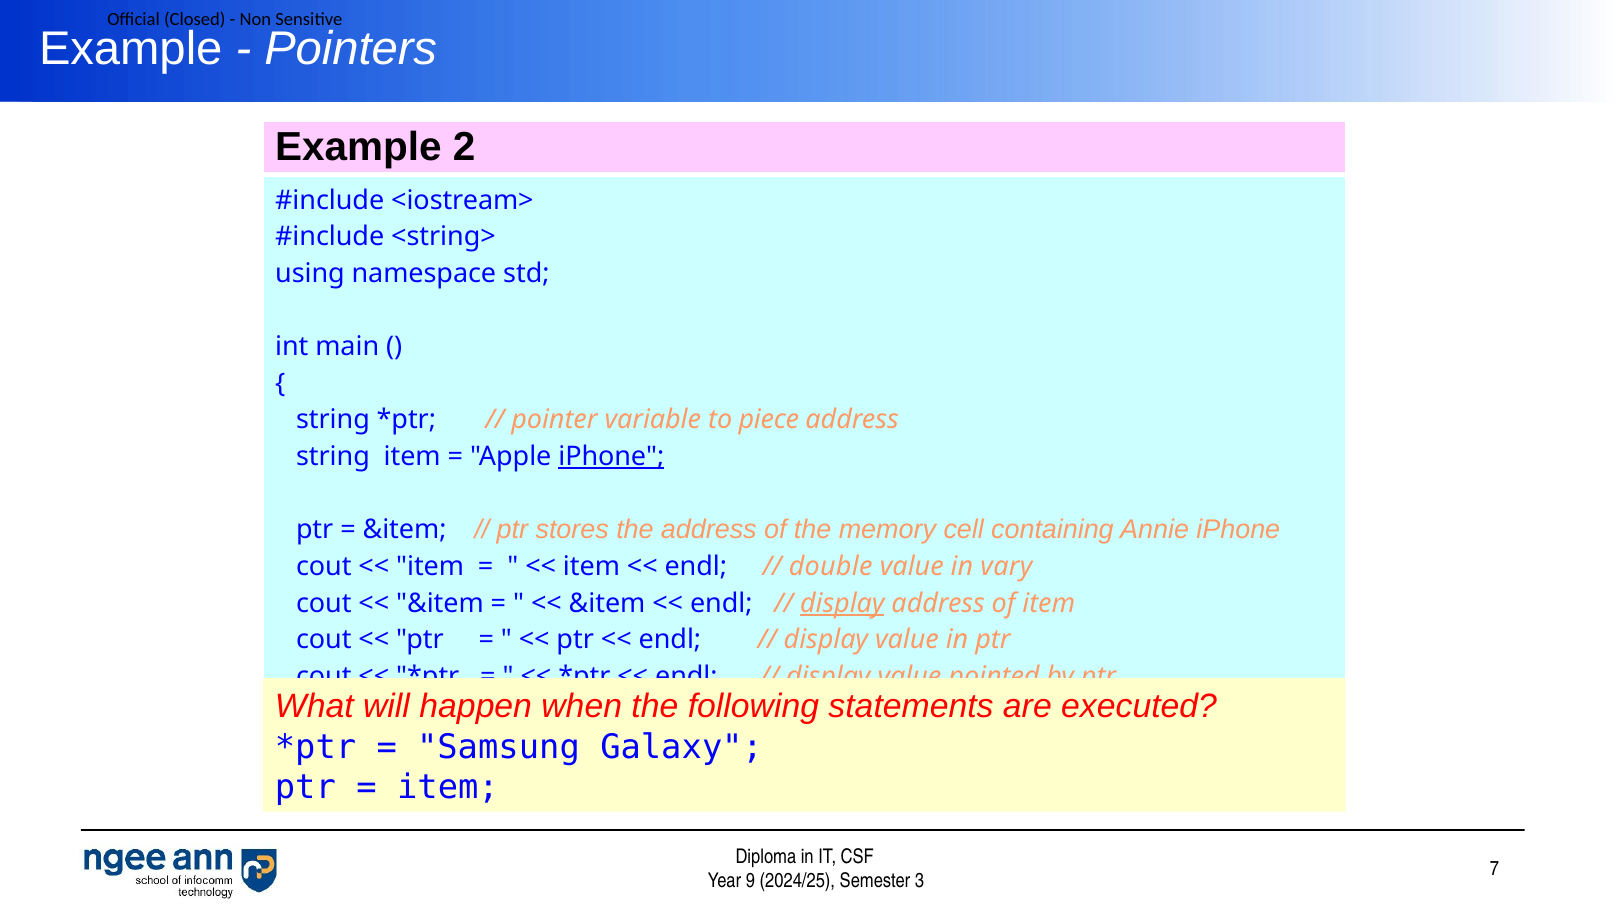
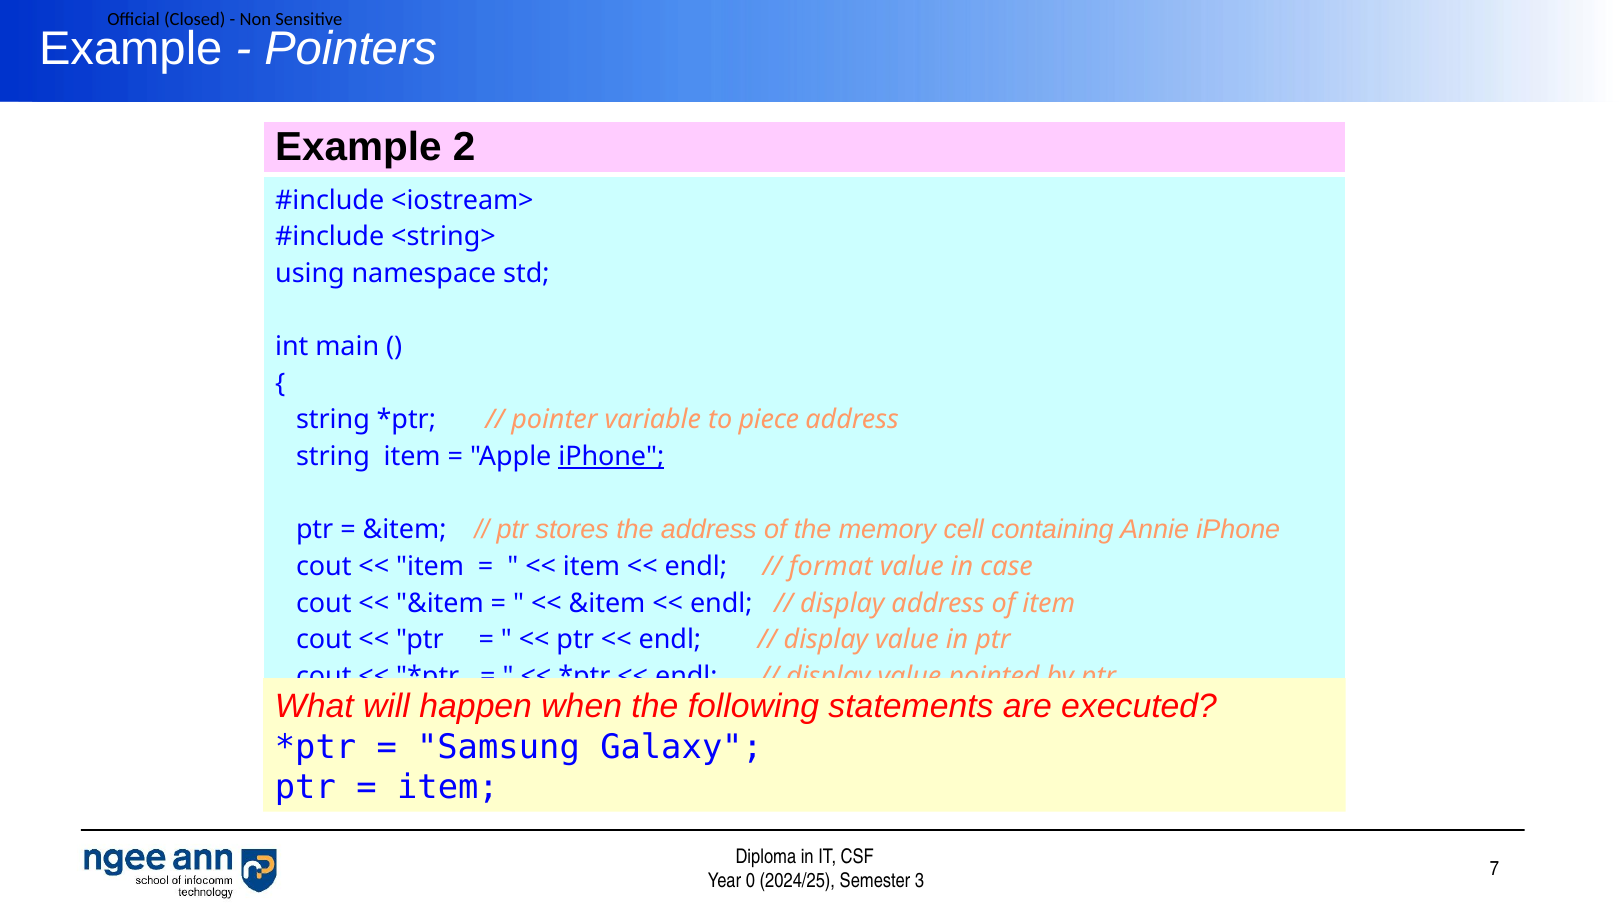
double: double -> format
vary: vary -> case
display at (842, 603) underline: present -> none
9: 9 -> 0
